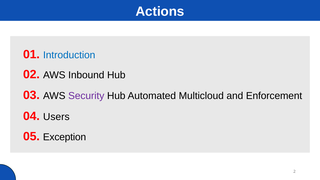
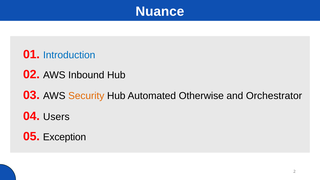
Actions: Actions -> Nuance
Security colour: purple -> orange
Multicloud: Multicloud -> Otherwise
Enforcement: Enforcement -> Orchestrator
